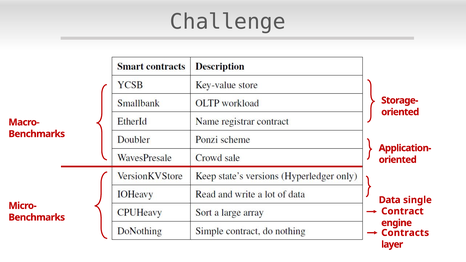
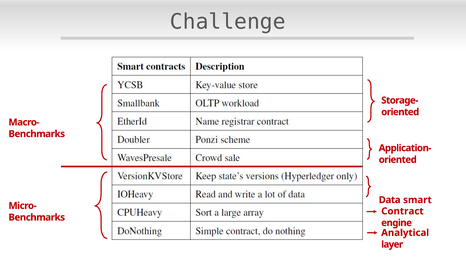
single: single -> smart
Contracts: Contracts -> Analytical
